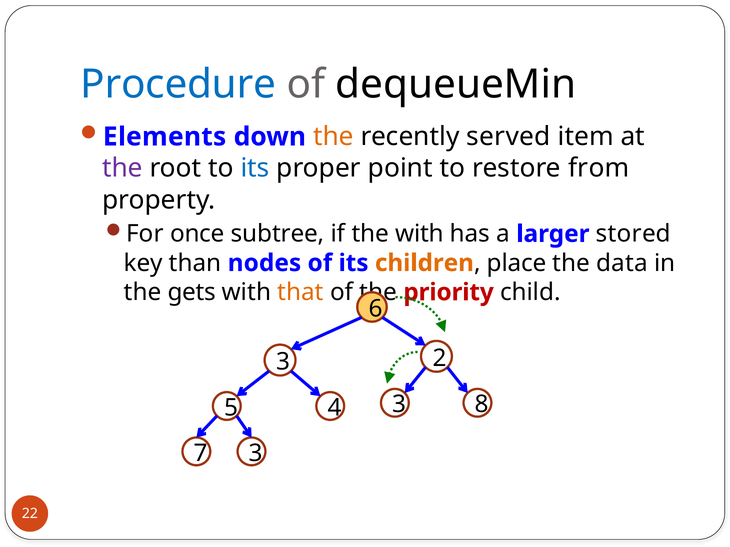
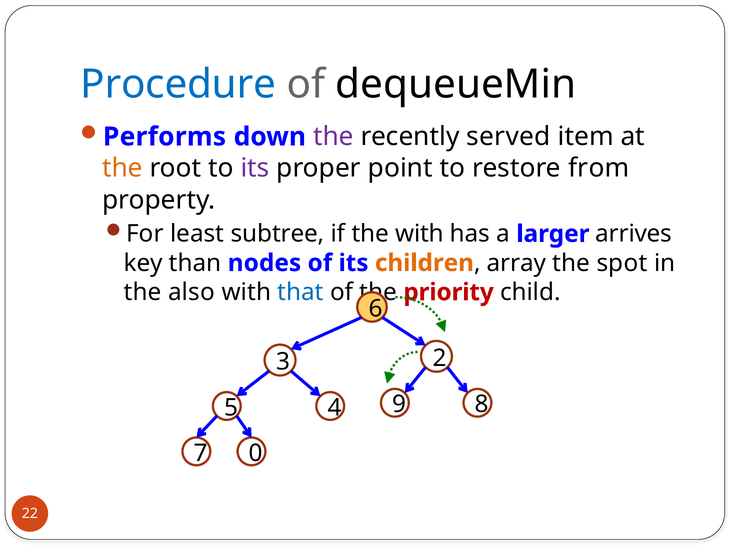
Elements: Elements -> Performs
the at (333, 137) colour: orange -> purple
the at (122, 168) colour: purple -> orange
its at (255, 168) colour: blue -> purple
once: once -> least
stored: stored -> arrives
place: place -> array
data: data -> spot
gets: gets -> also
that colour: orange -> blue
4 3: 3 -> 9
7 3: 3 -> 0
